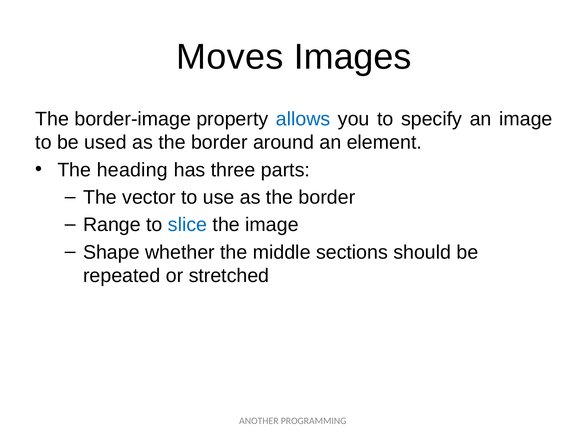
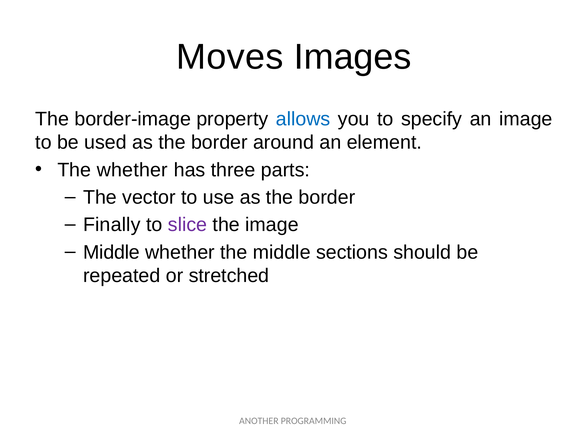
The heading: heading -> whether
Range: Range -> Finally
slice colour: blue -> purple
Shape at (111, 252): Shape -> Middle
